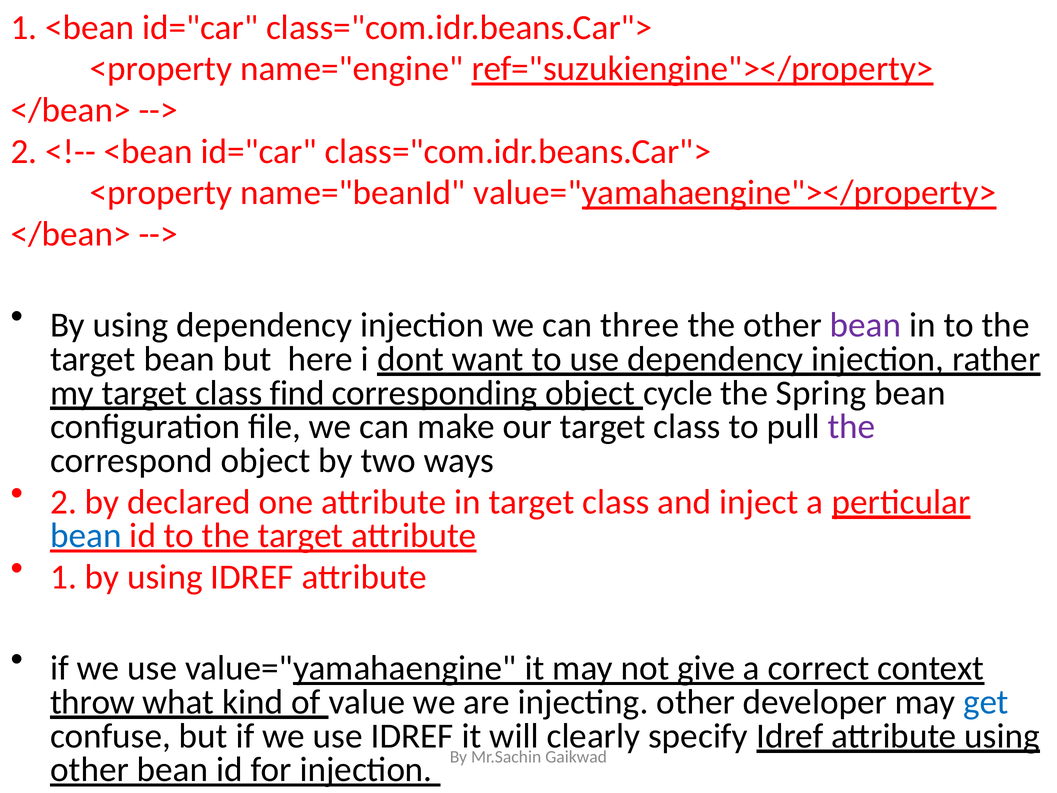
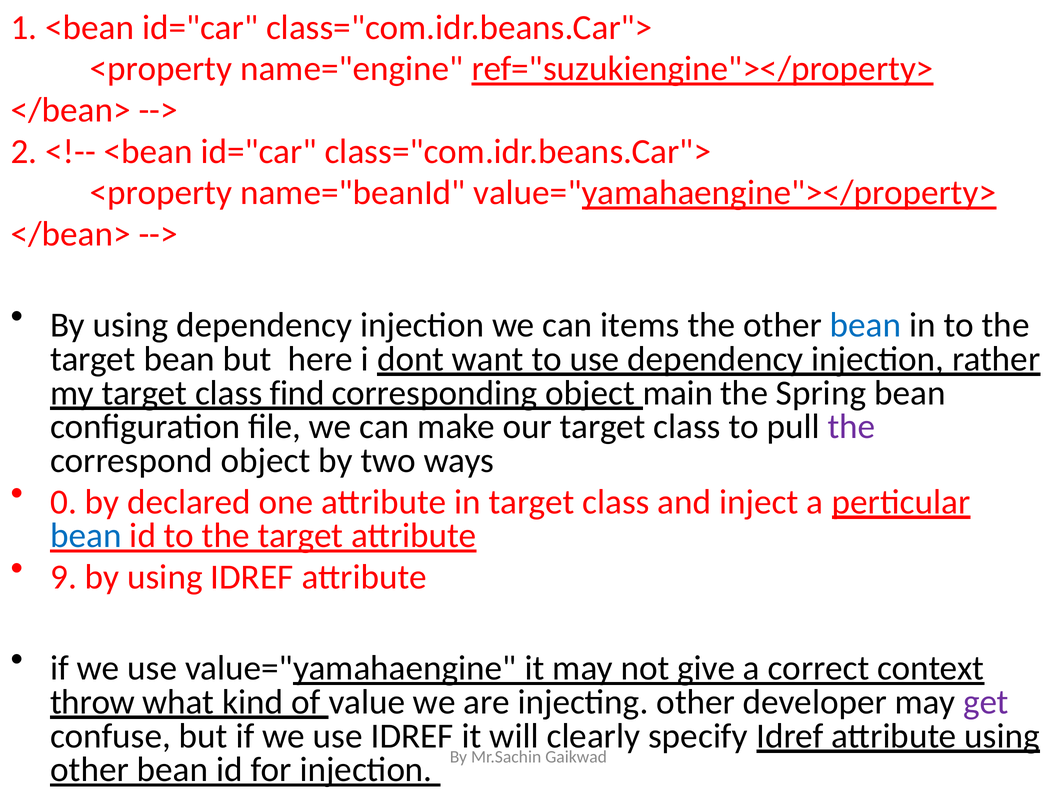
three: three -> items
bean at (866, 325) colour: purple -> blue
cycle: cycle -> main
2 at (64, 502): 2 -> 0
1 at (64, 577): 1 -> 9
get colour: blue -> purple
